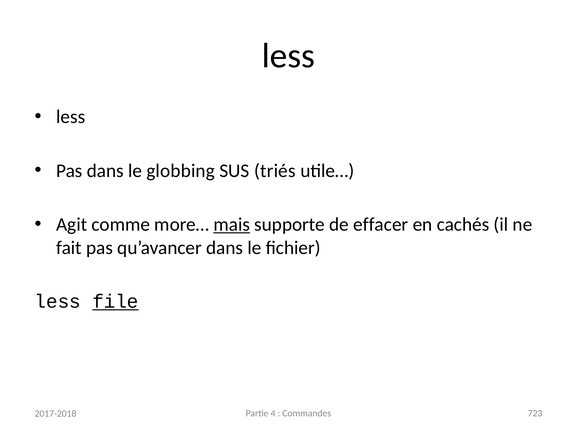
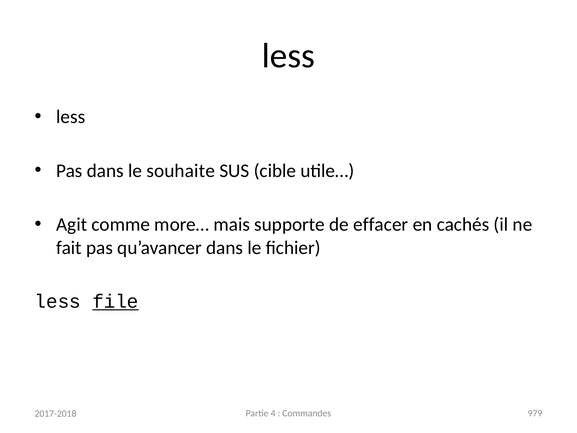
globbing: globbing -> souhaite
triés: triés -> cible
mais underline: present -> none
723: 723 -> 979
